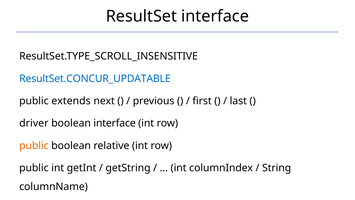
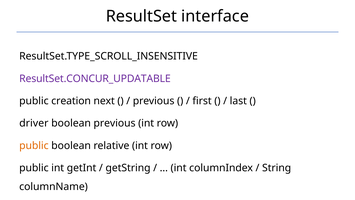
ResultSet.CONCUR_UPDATABLE colour: blue -> purple
extends: extends -> creation
boolean interface: interface -> previous
